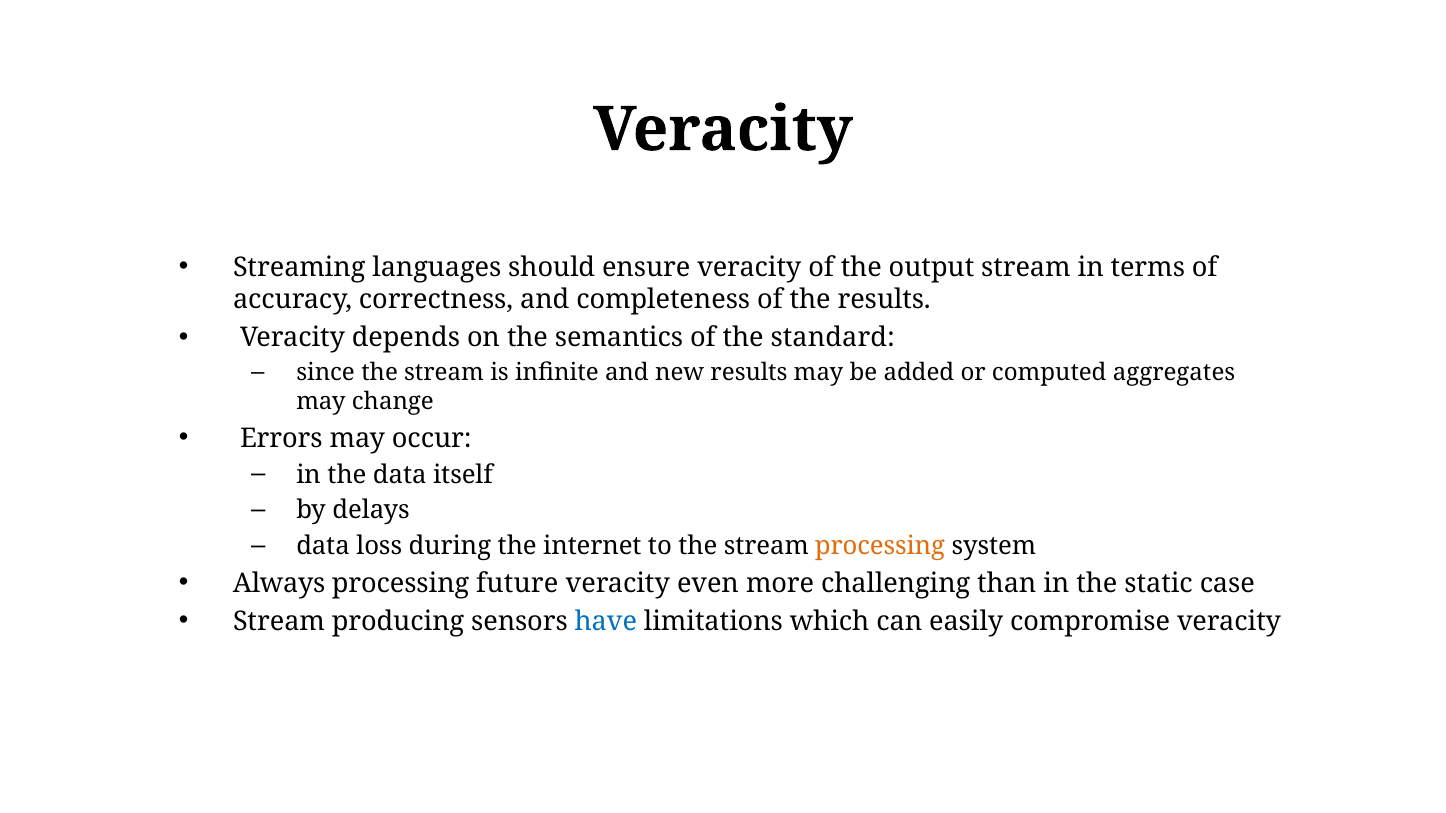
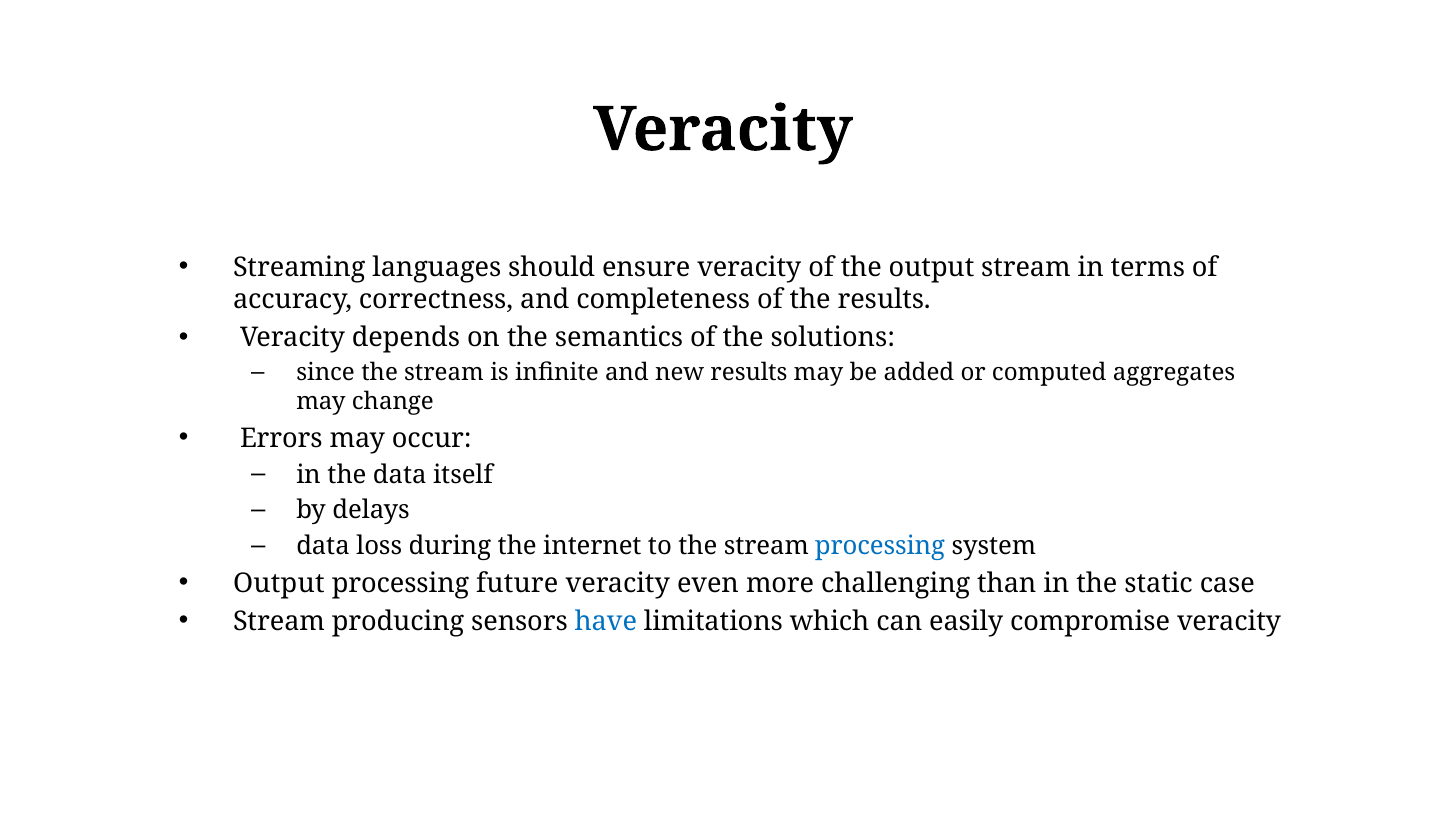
standard: standard -> solutions
processing at (880, 547) colour: orange -> blue
Always at (279, 584): Always -> Output
